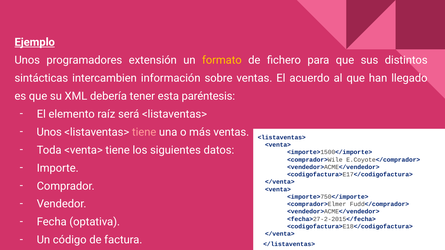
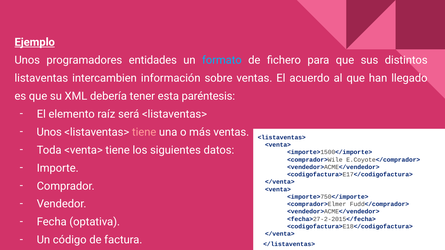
extensión: extensión -> entidades
formato colour: yellow -> light blue
sintácticas: sintácticas -> listaventas
